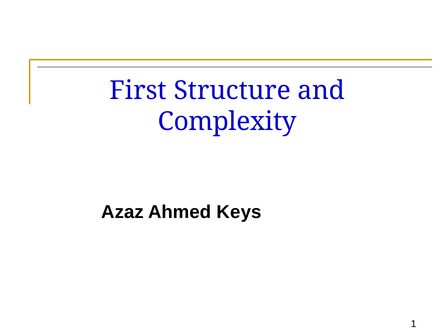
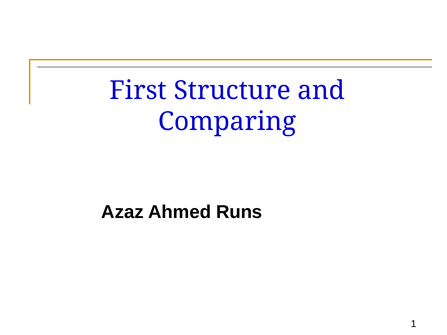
Complexity: Complexity -> Comparing
Keys: Keys -> Runs
